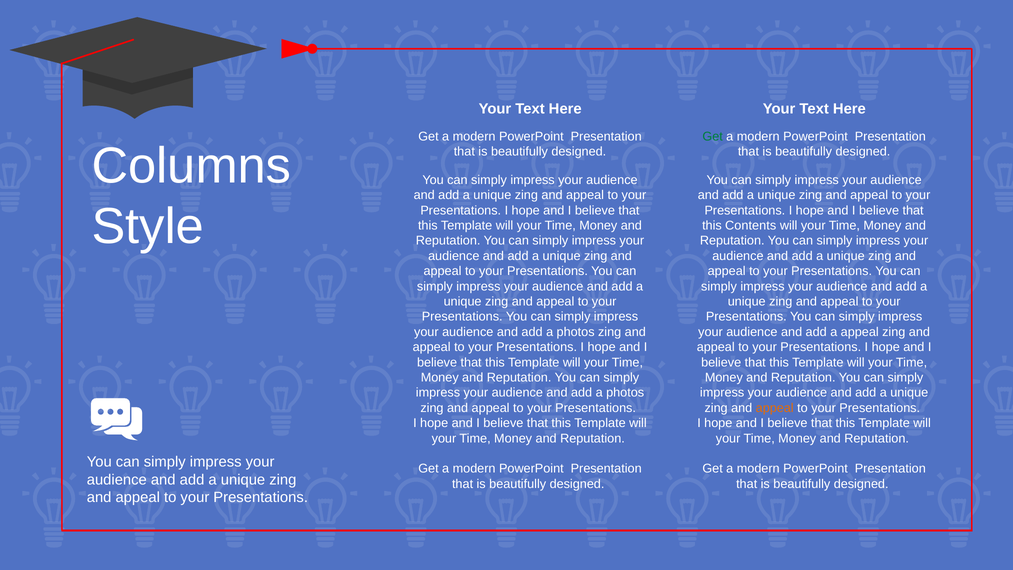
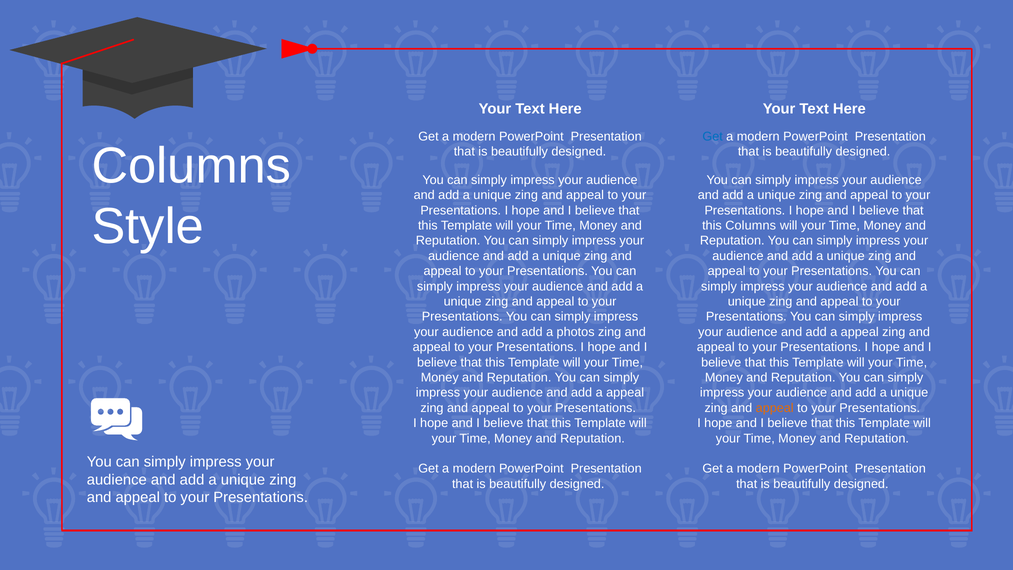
Get at (713, 136) colour: green -> blue
this Contents: Contents -> Columns
photos at (625, 393): photos -> appeal
